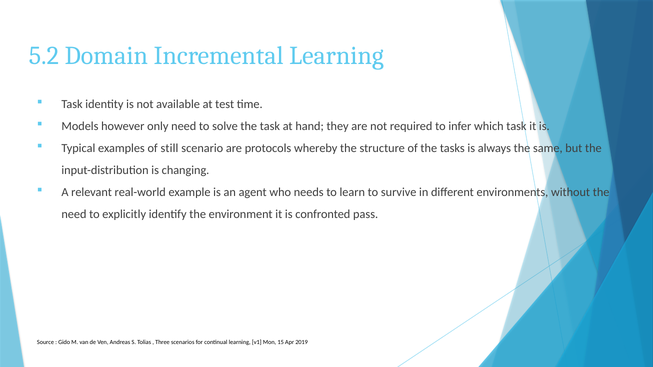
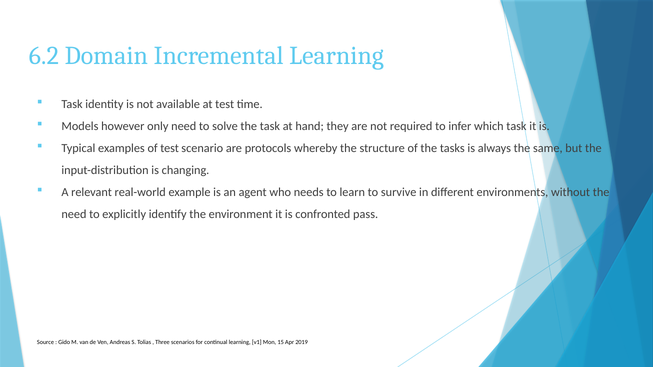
5.2: 5.2 -> 6.2
of still: still -> test
